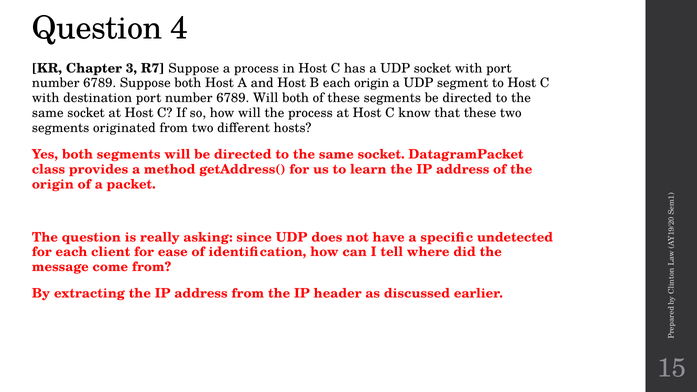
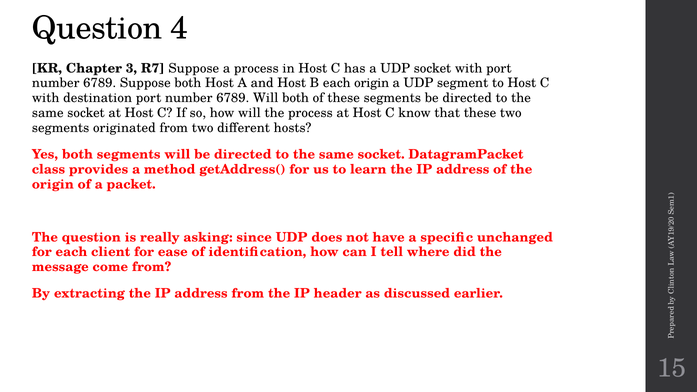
undetected: undetected -> unchanged
